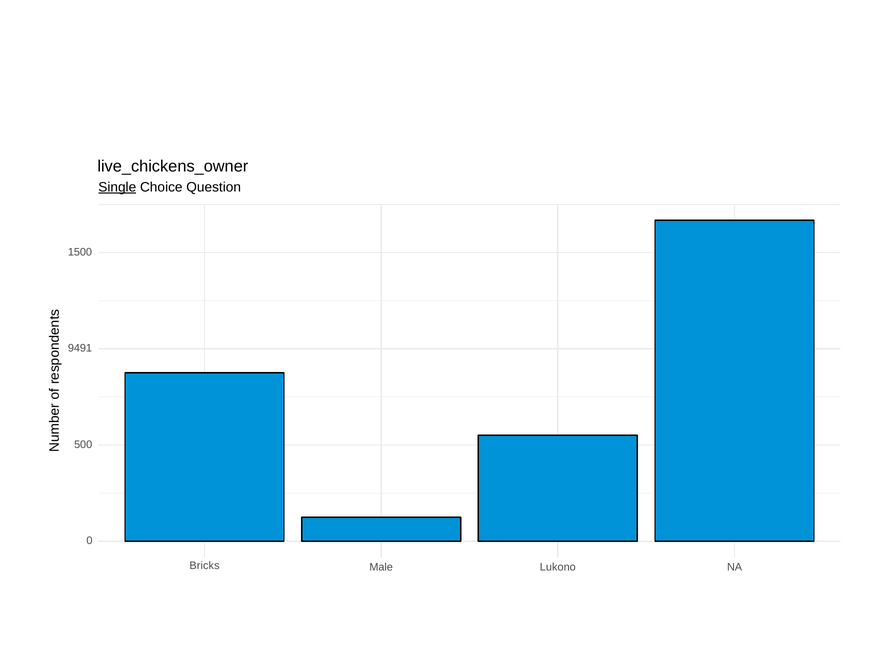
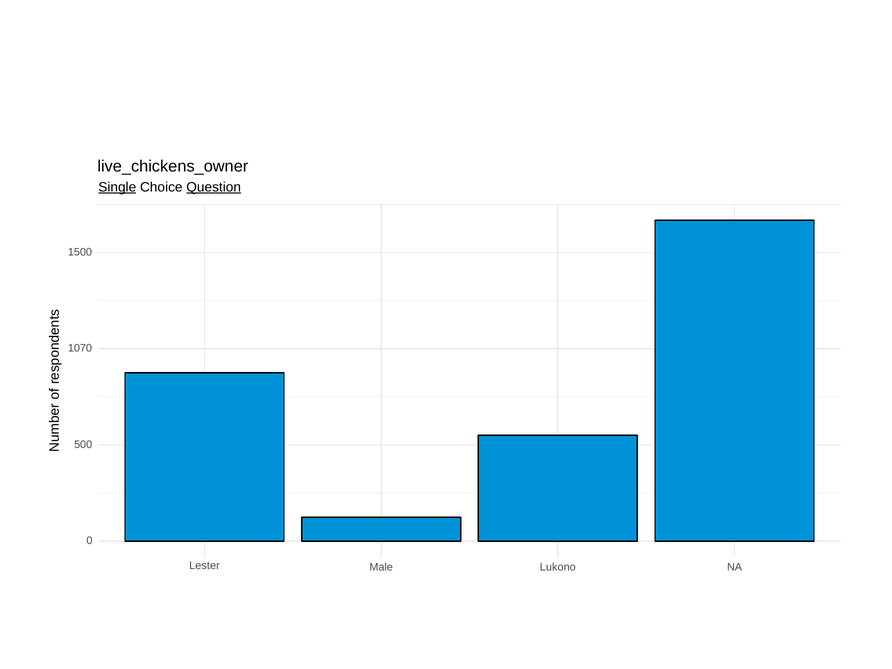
Question underline: none -> present
9491: 9491 -> 1070
Bricks: Bricks -> Lester
